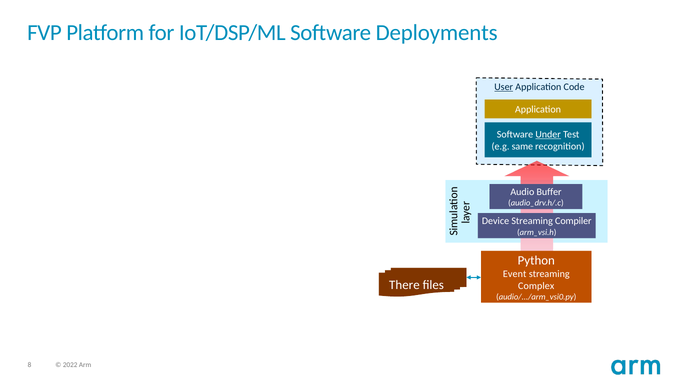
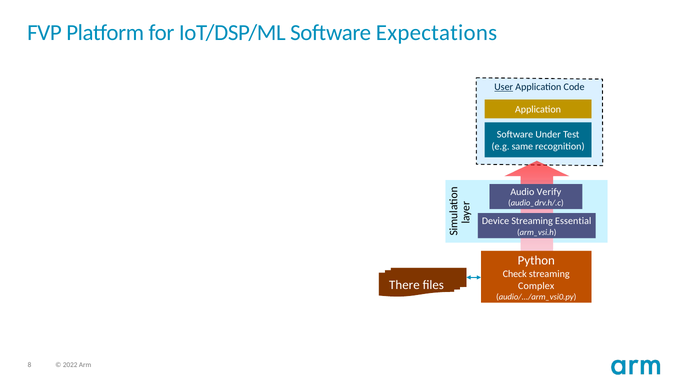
Deployments: Deployments -> Expectations
Under underline: present -> none
Buffer: Buffer -> Verify
Compiler: Compiler -> Essential
Event: Event -> Check
